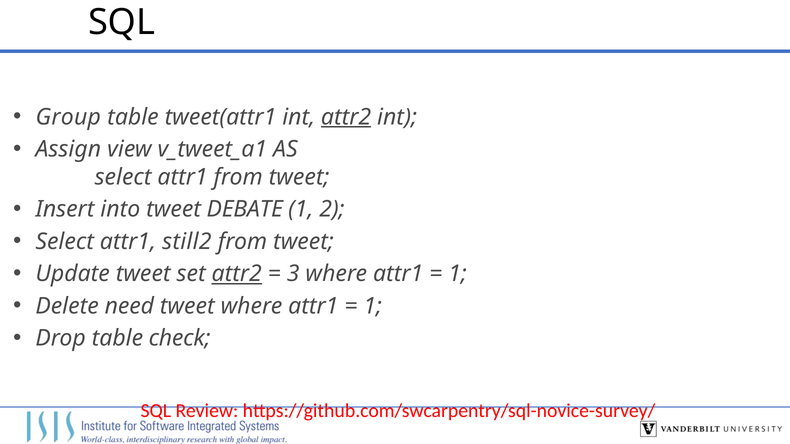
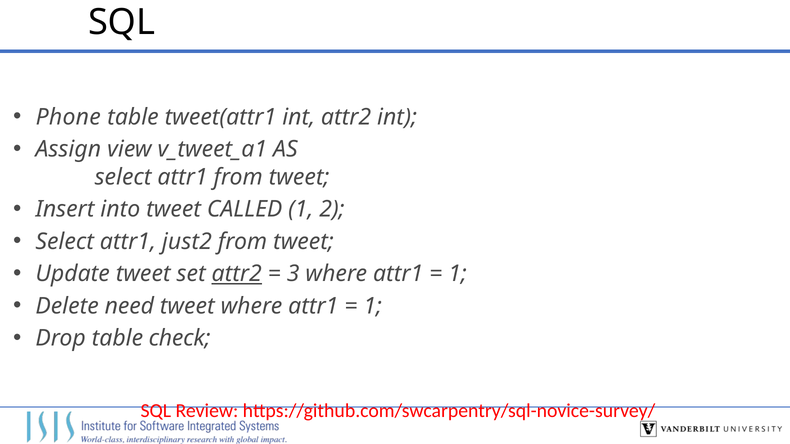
Group: Group -> Phone
attr2 at (346, 117) underline: present -> none
DEBATE: DEBATE -> CALLED
still2: still2 -> just2
